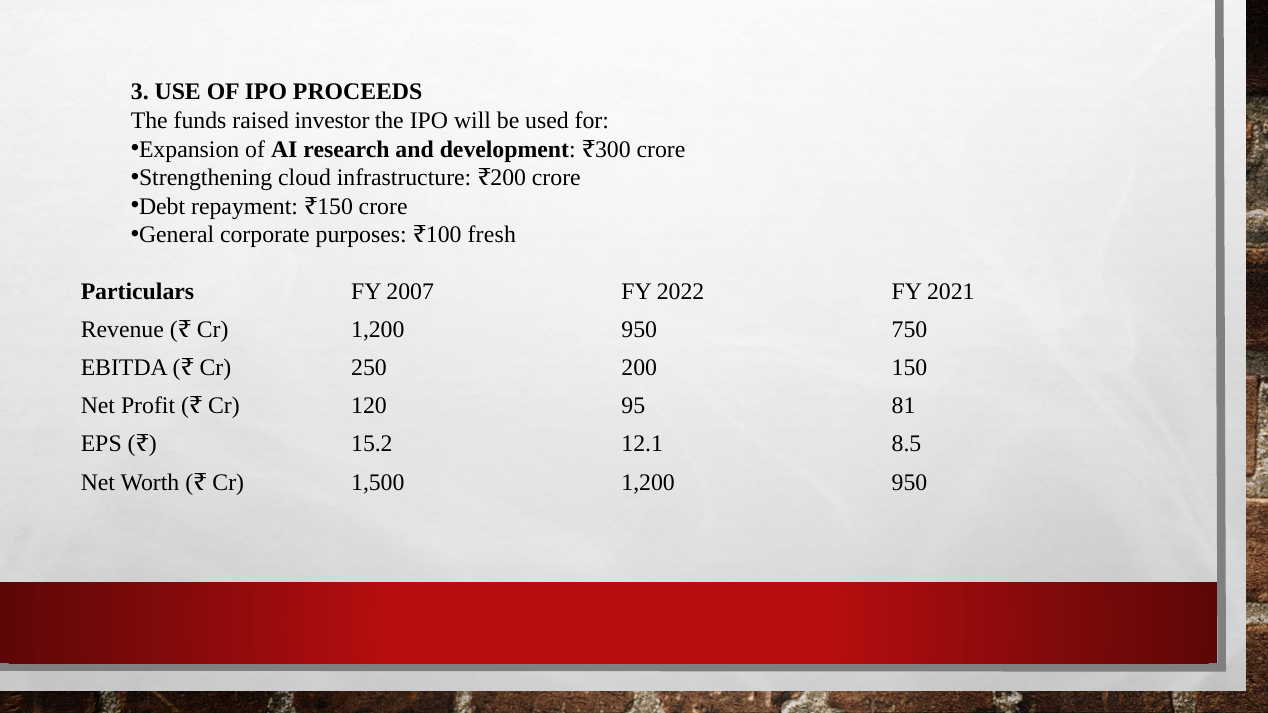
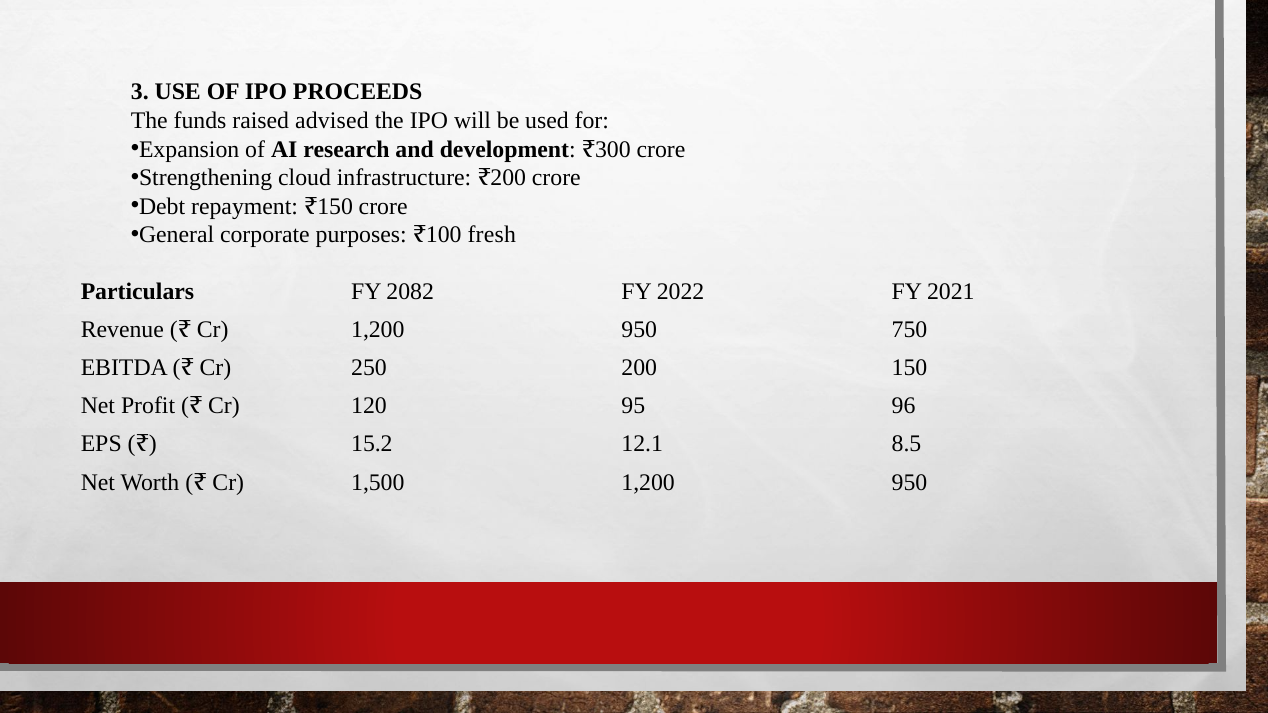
investor: investor -> advised
2007: 2007 -> 2082
81: 81 -> 96
